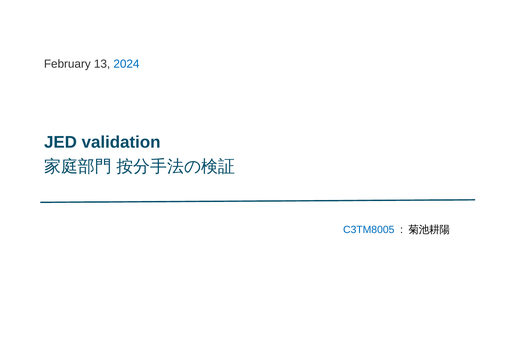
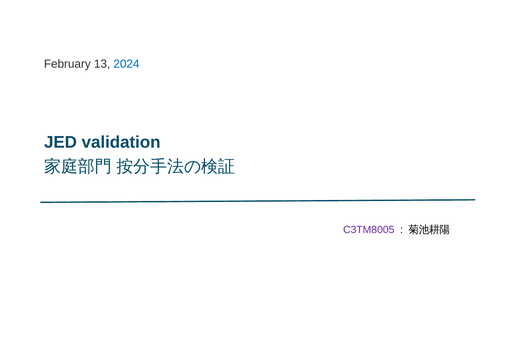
C3TM8005 colour: blue -> purple
